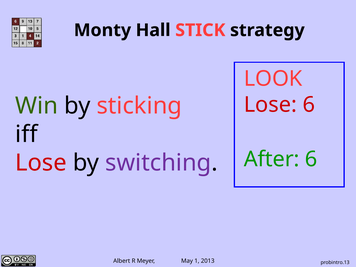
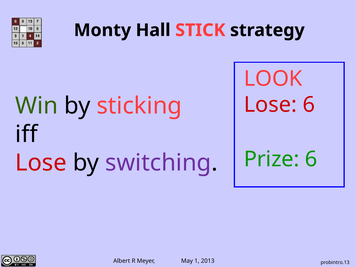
After: After -> Prize
